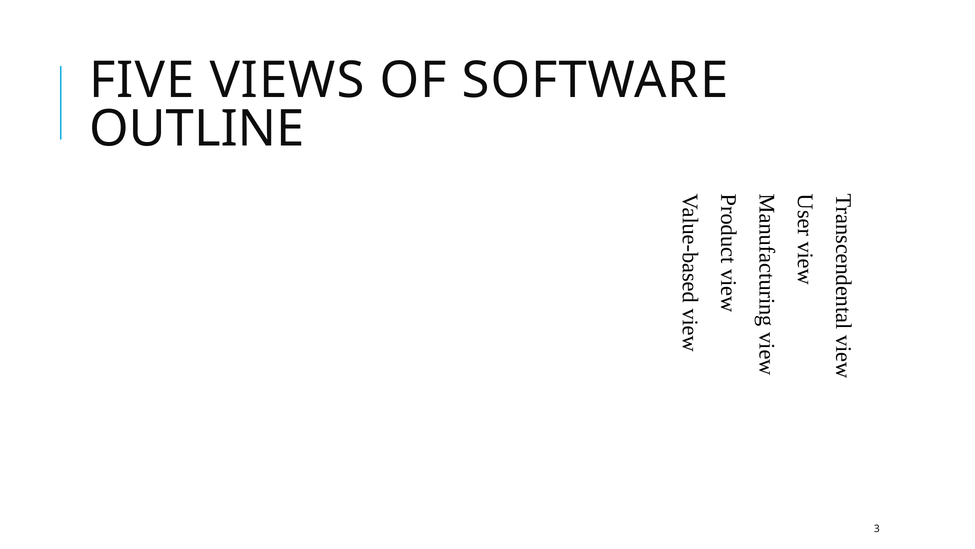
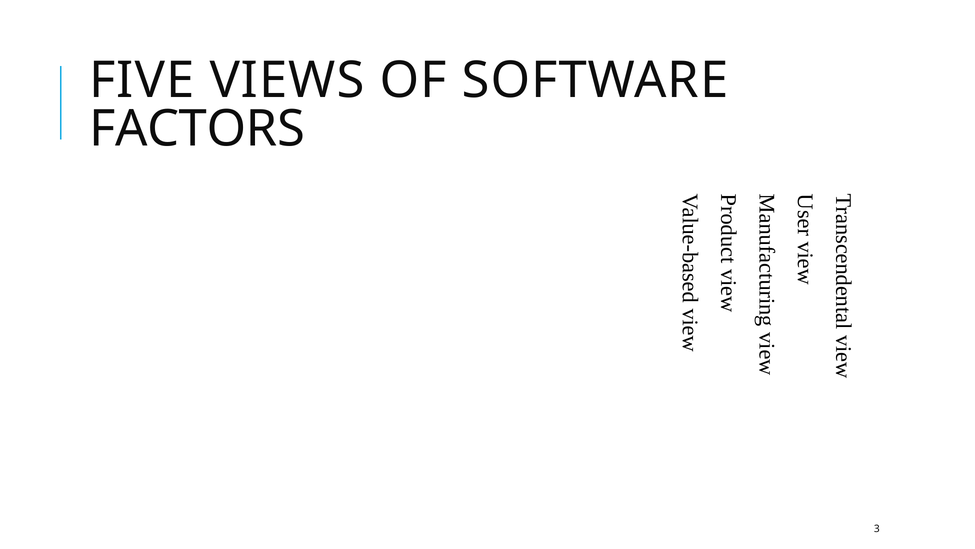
OUTLINE: OUTLINE -> FACTORS
